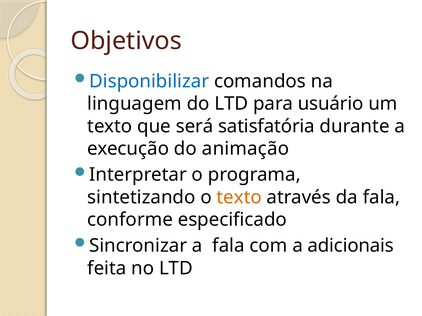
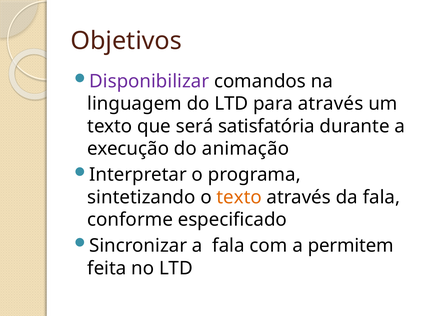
Disponibilizar colour: blue -> purple
para usuário: usuário -> através
adicionais: adicionais -> permitem
